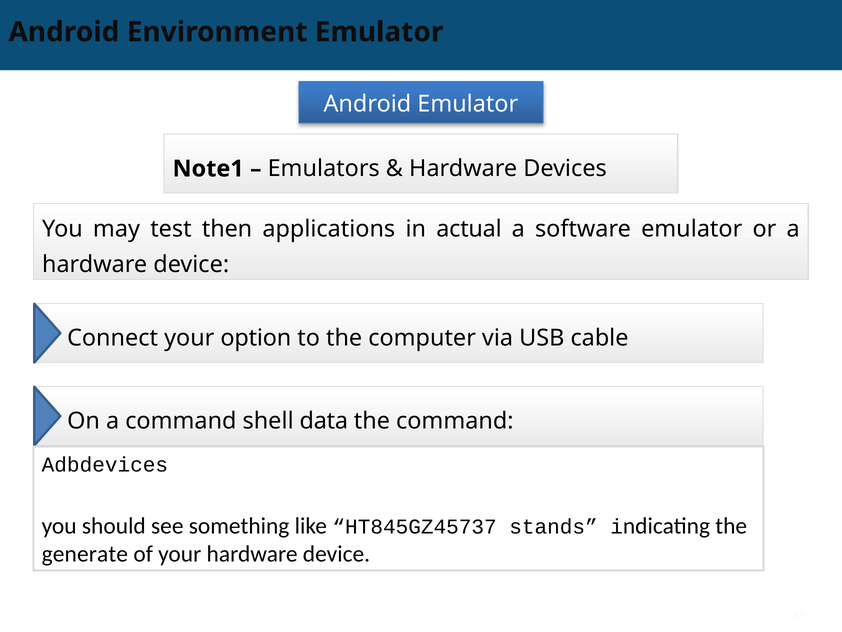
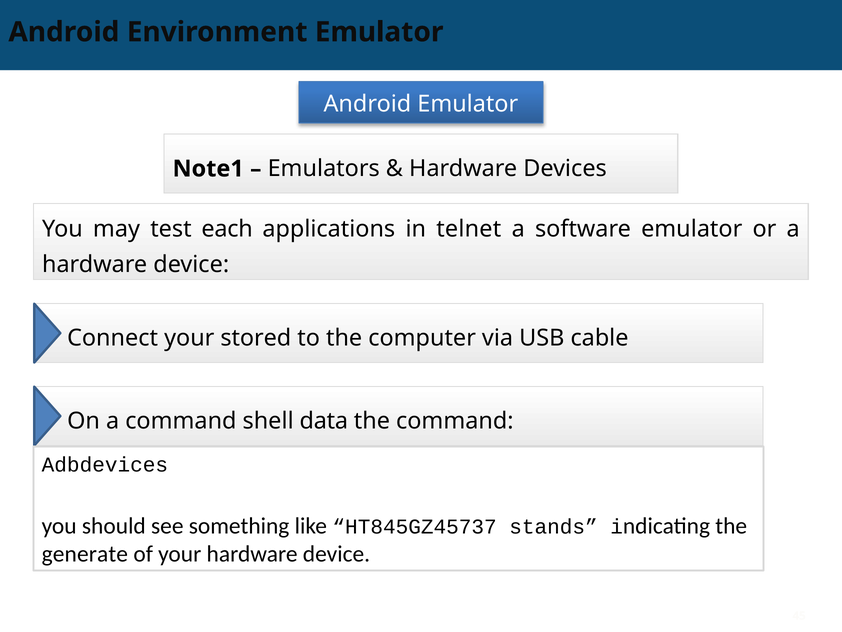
then: then -> each
actual: actual -> telnet
option: option -> stored
